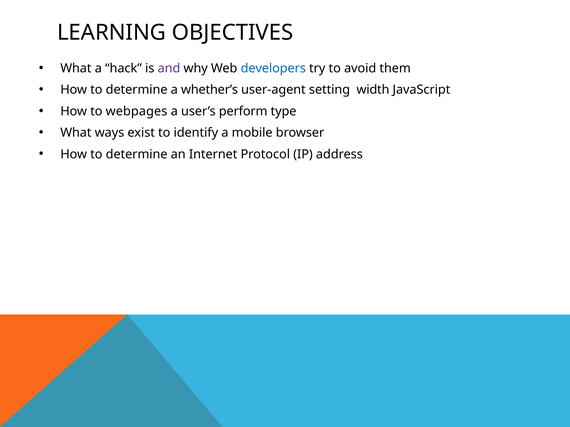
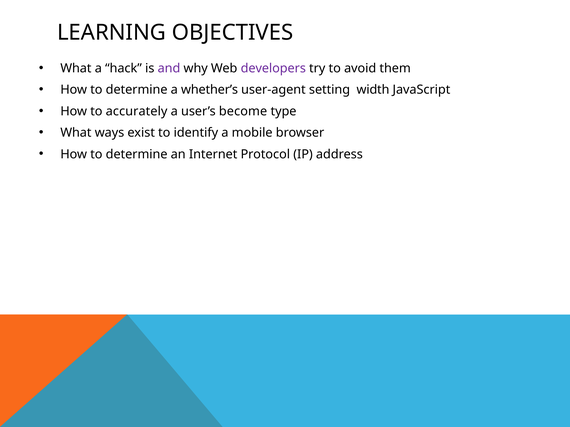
developers colour: blue -> purple
webpages: webpages -> accurately
perform: perform -> become
